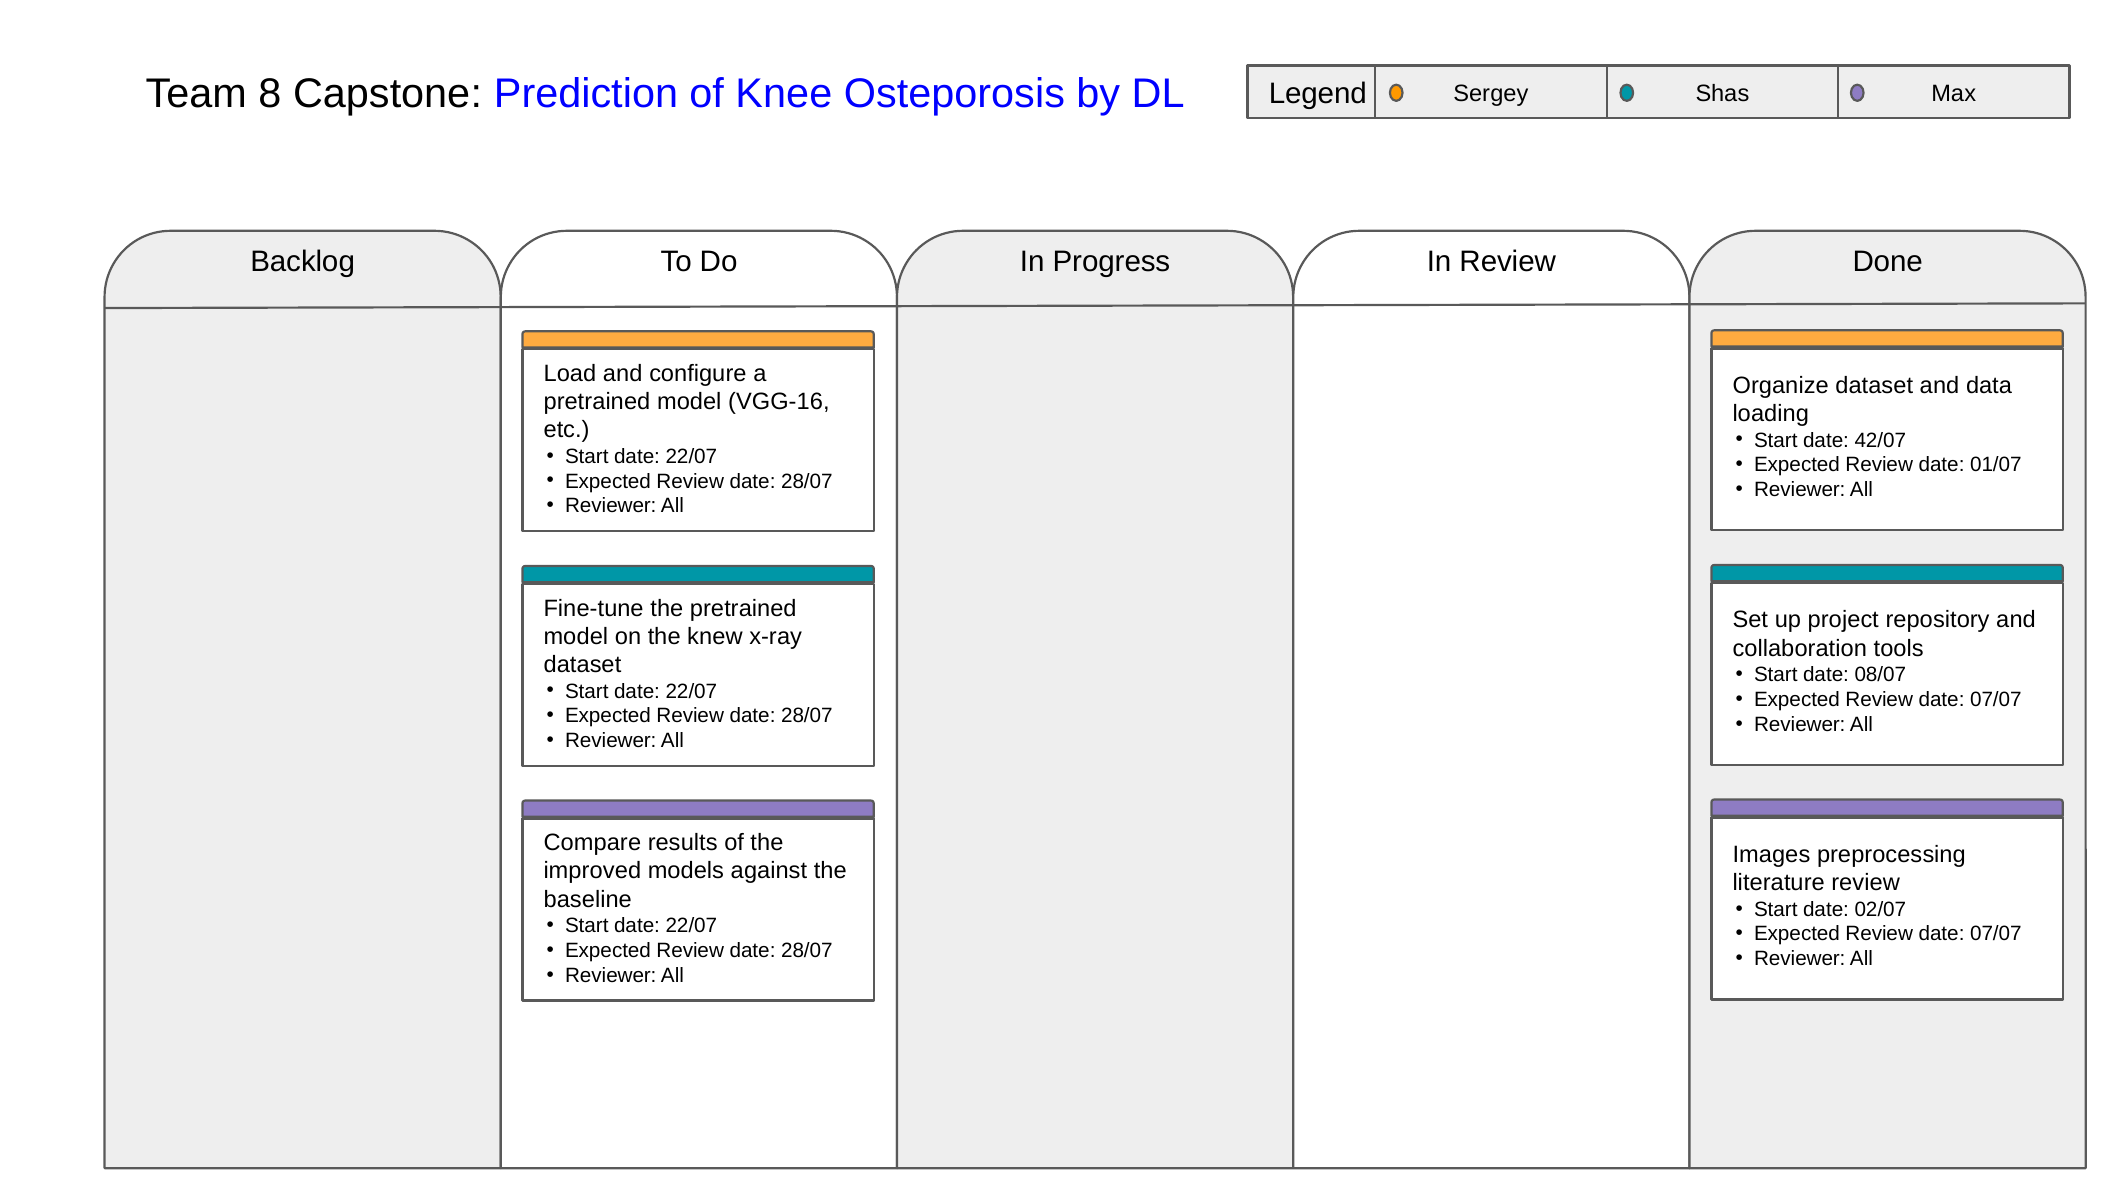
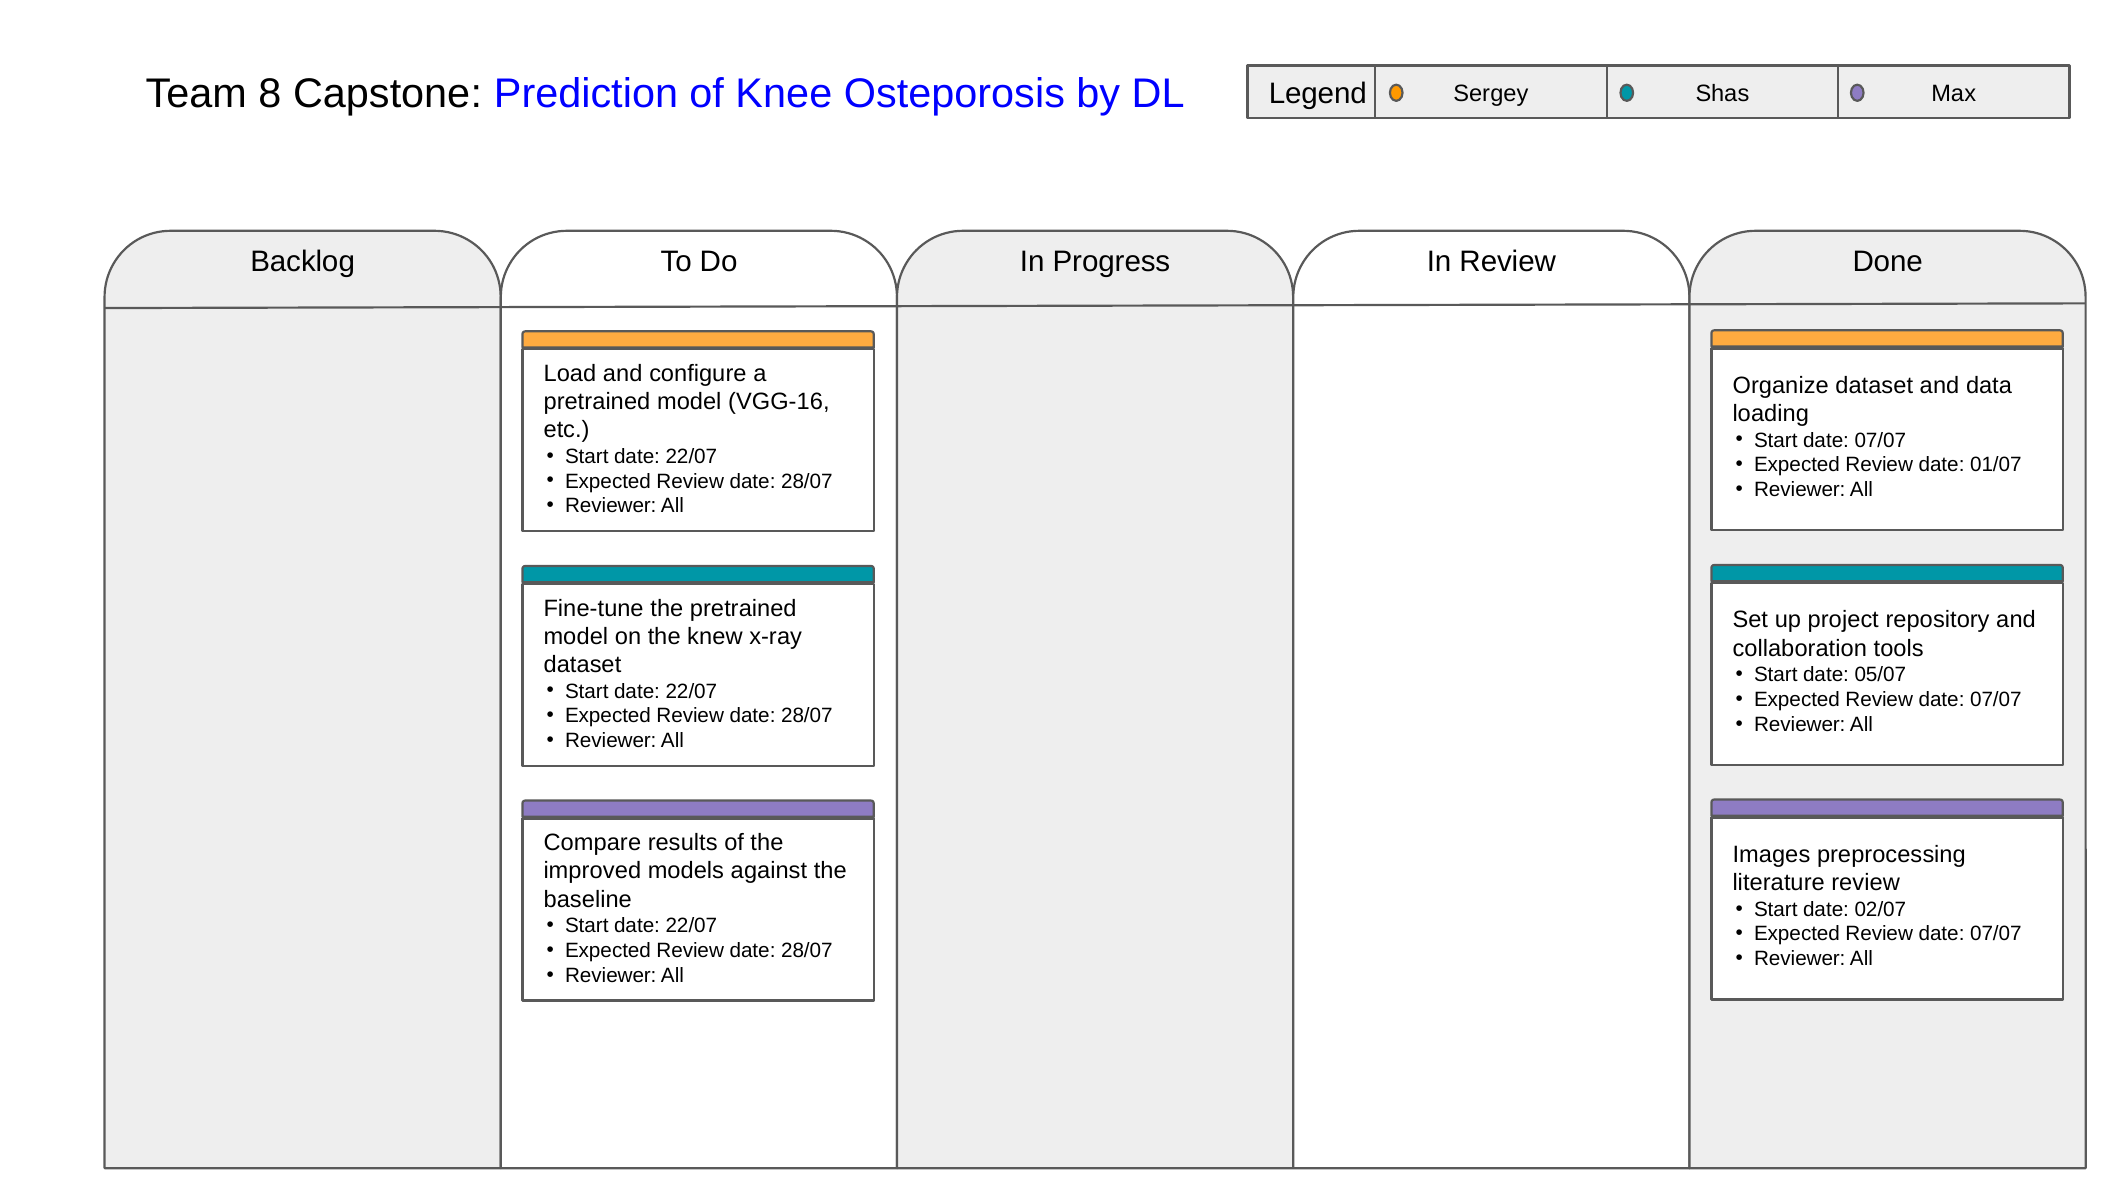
Start date 42/07: 42/07 -> 07/07
08/07: 08/07 -> 05/07
